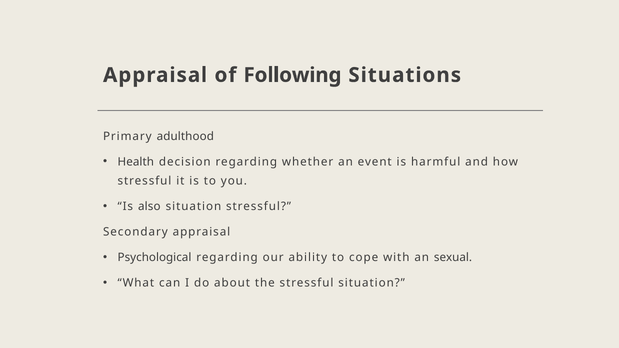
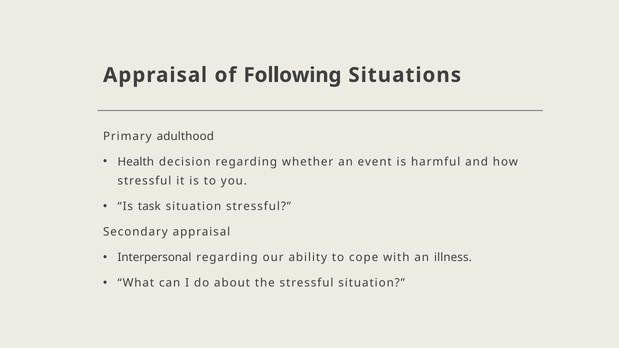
also: also -> task
Psychological: Psychological -> Interpersonal
sexual: sexual -> illness
